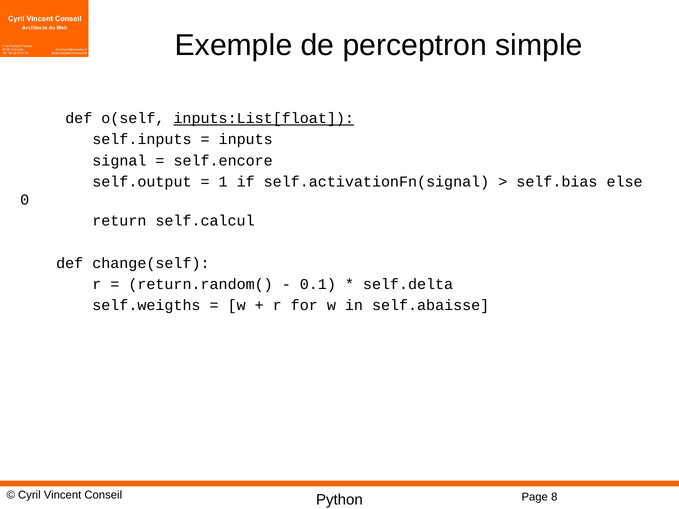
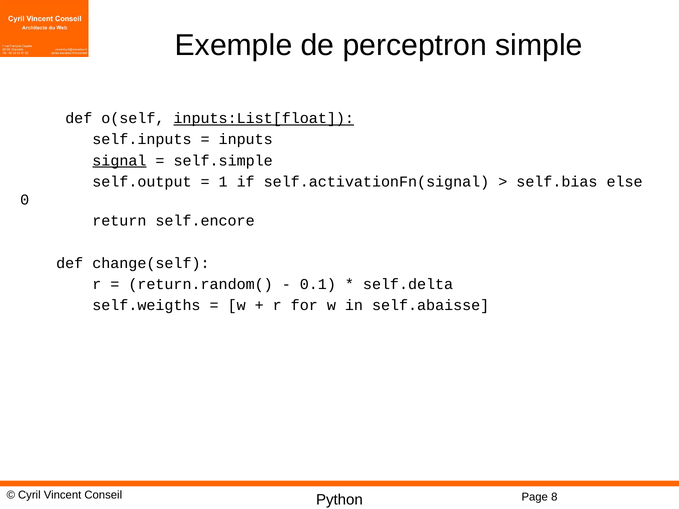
signal underline: none -> present
self.encore: self.encore -> self.simple
self.calcul: self.calcul -> self.encore
